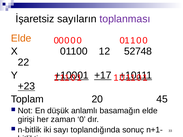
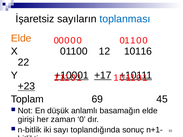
toplanması colour: purple -> blue
52748: 52748 -> 10116
20: 20 -> 69
